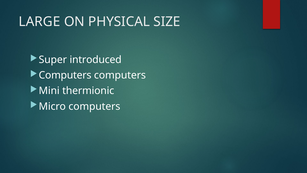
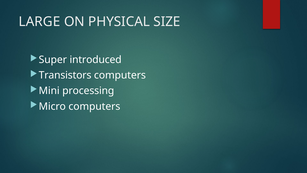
Computers at (65, 75): Computers -> Transistors
thermionic: thermionic -> processing
